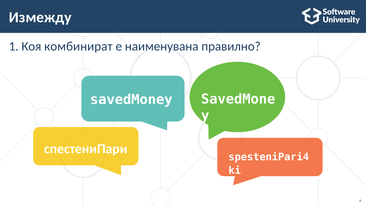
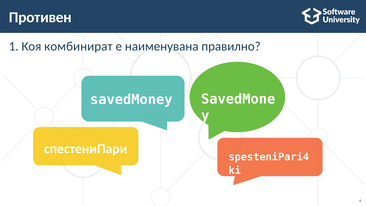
Измежду: Измежду -> Противен
